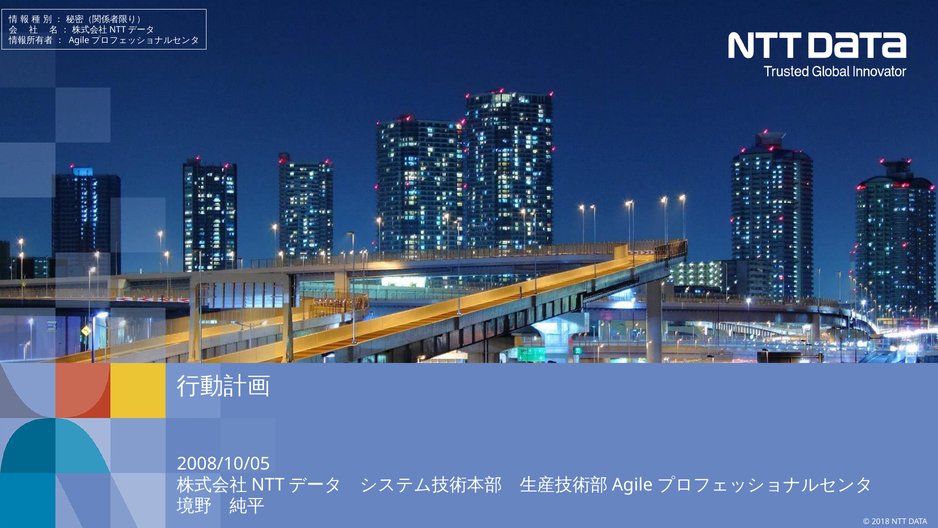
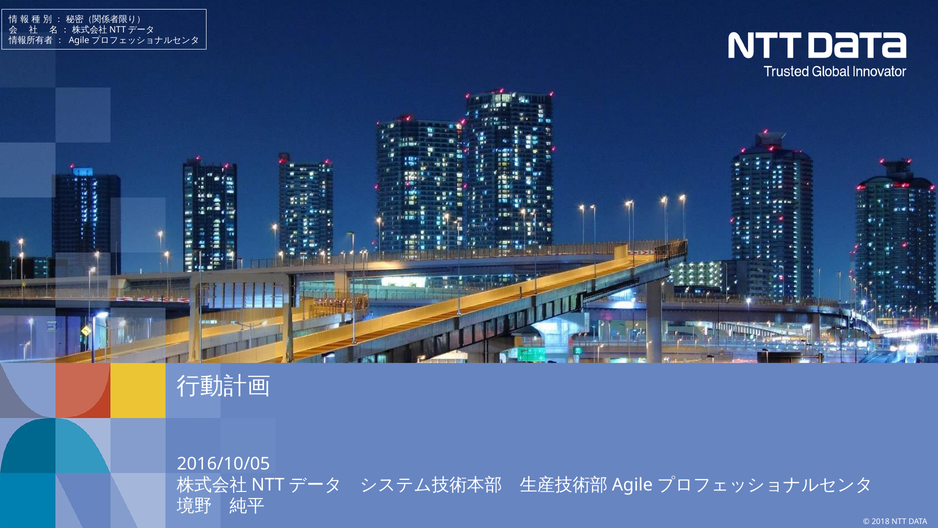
2008/10/05: 2008/10/05 -> 2016/10/05
